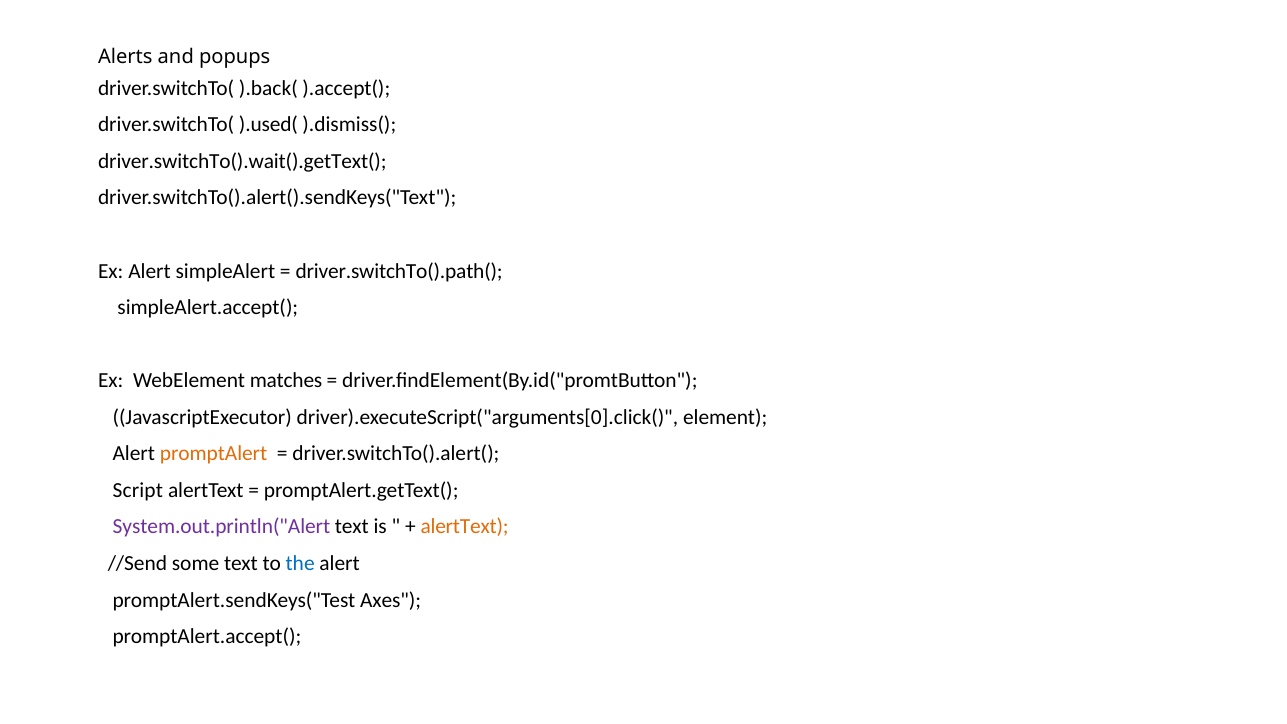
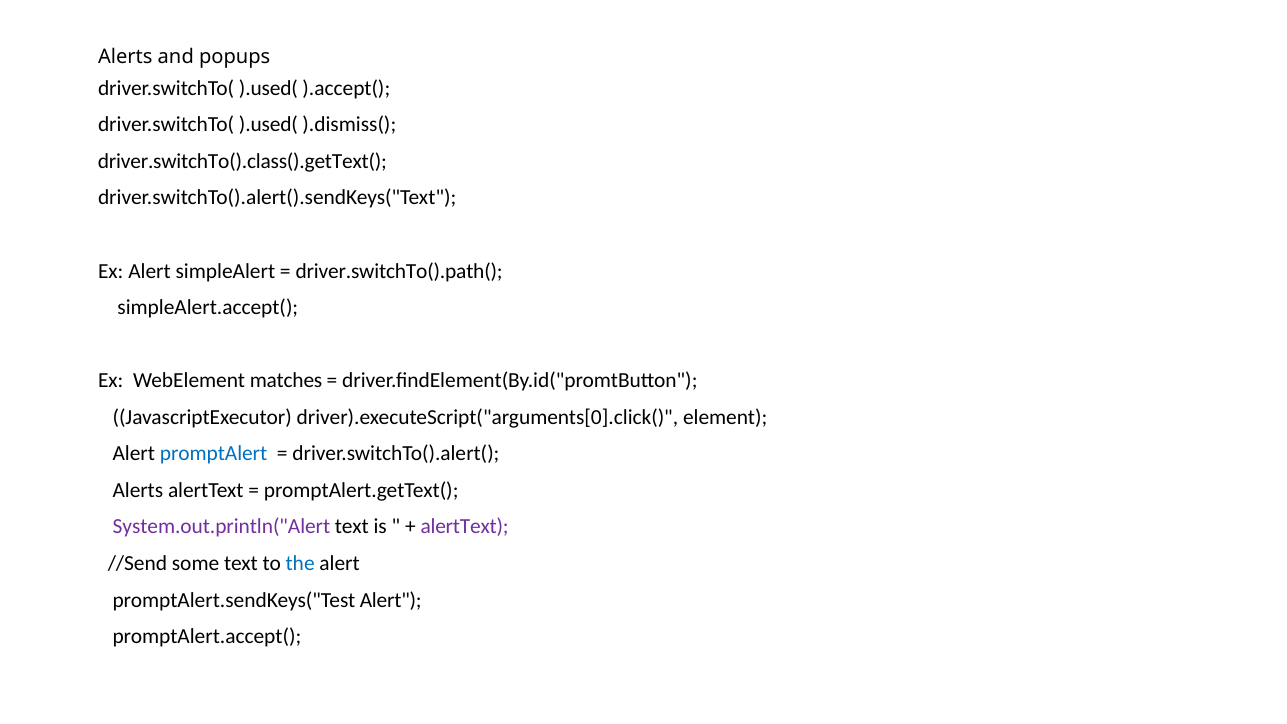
).back( at (268, 88): ).back( -> ).used(
driver.switchTo().wait().getText(: driver.switchTo().wait().getText( -> driver.switchTo().class().getText(
promptAlert colour: orange -> blue
Script at (138, 490): Script -> Alerts
alertText at (465, 527) colour: orange -> purple
promptAlert.sendKeys("Test Axes: Axes -> Alert
